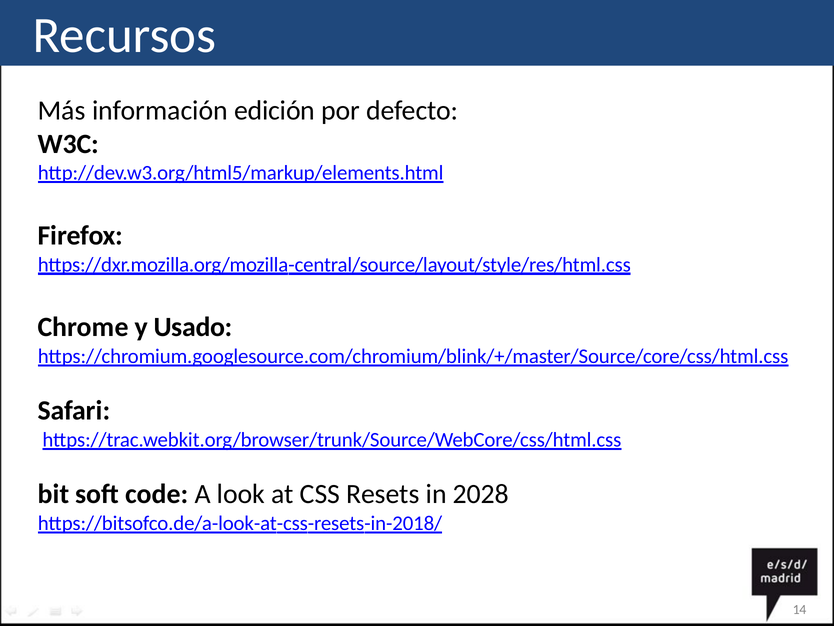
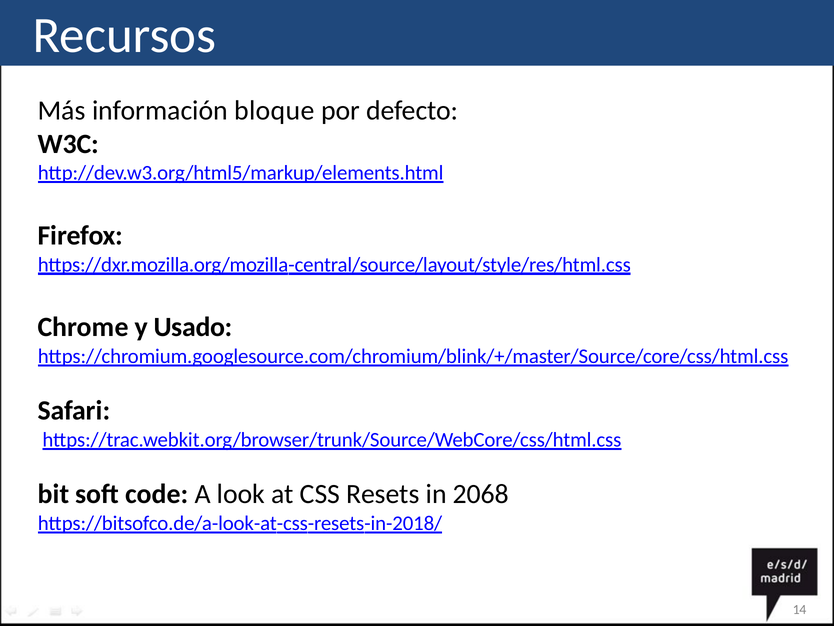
edición: edición -> bloque
2028: 2028 -> 2068
